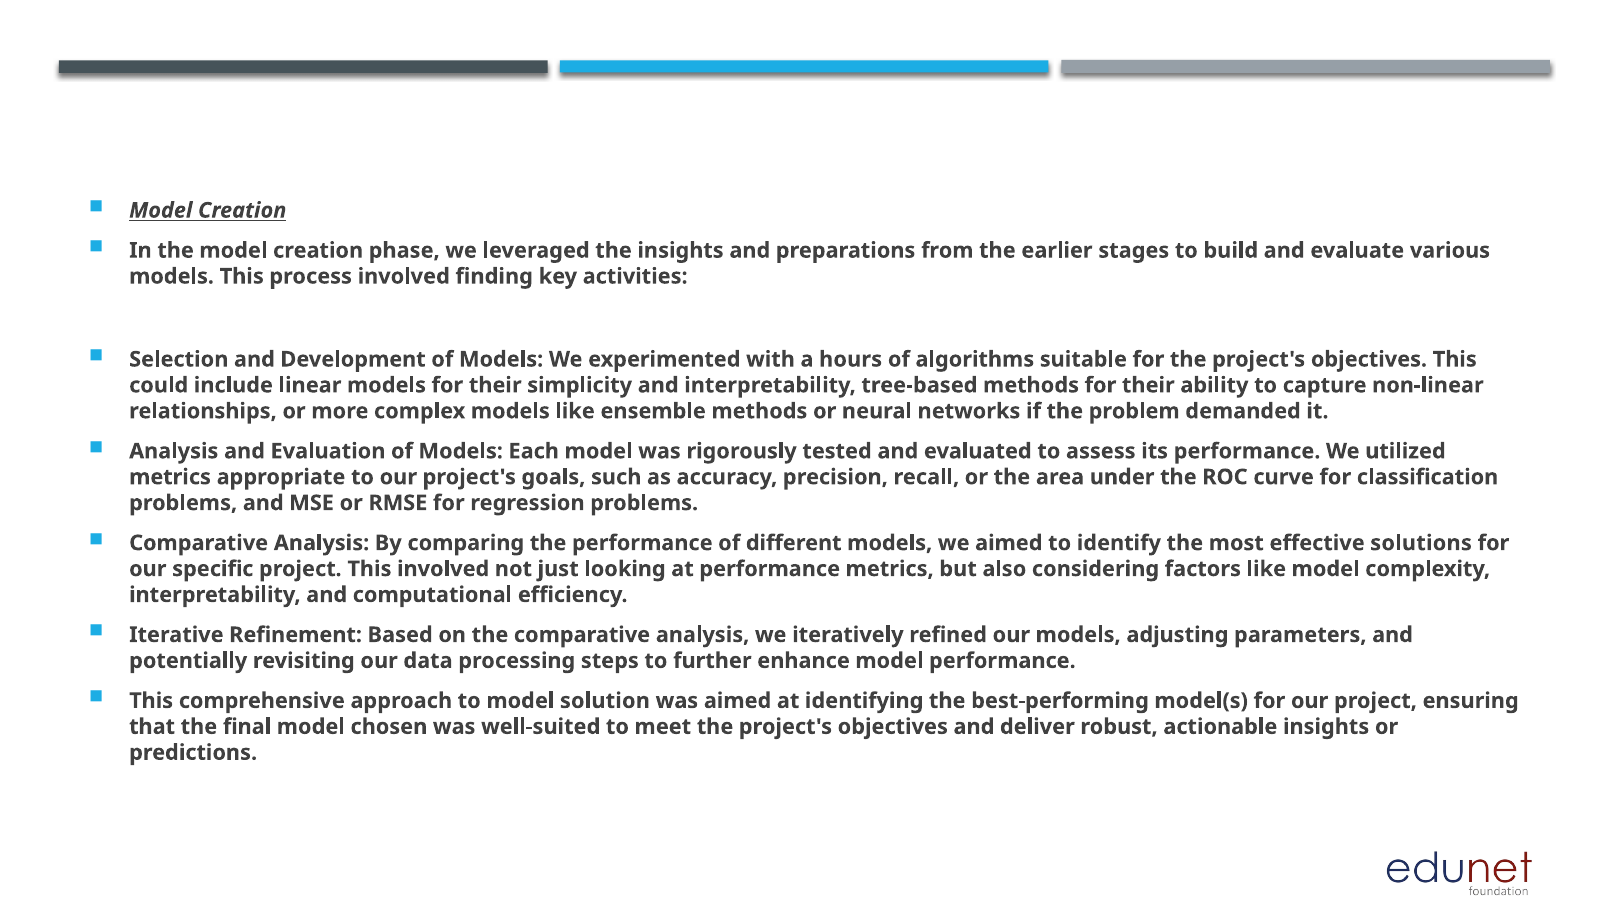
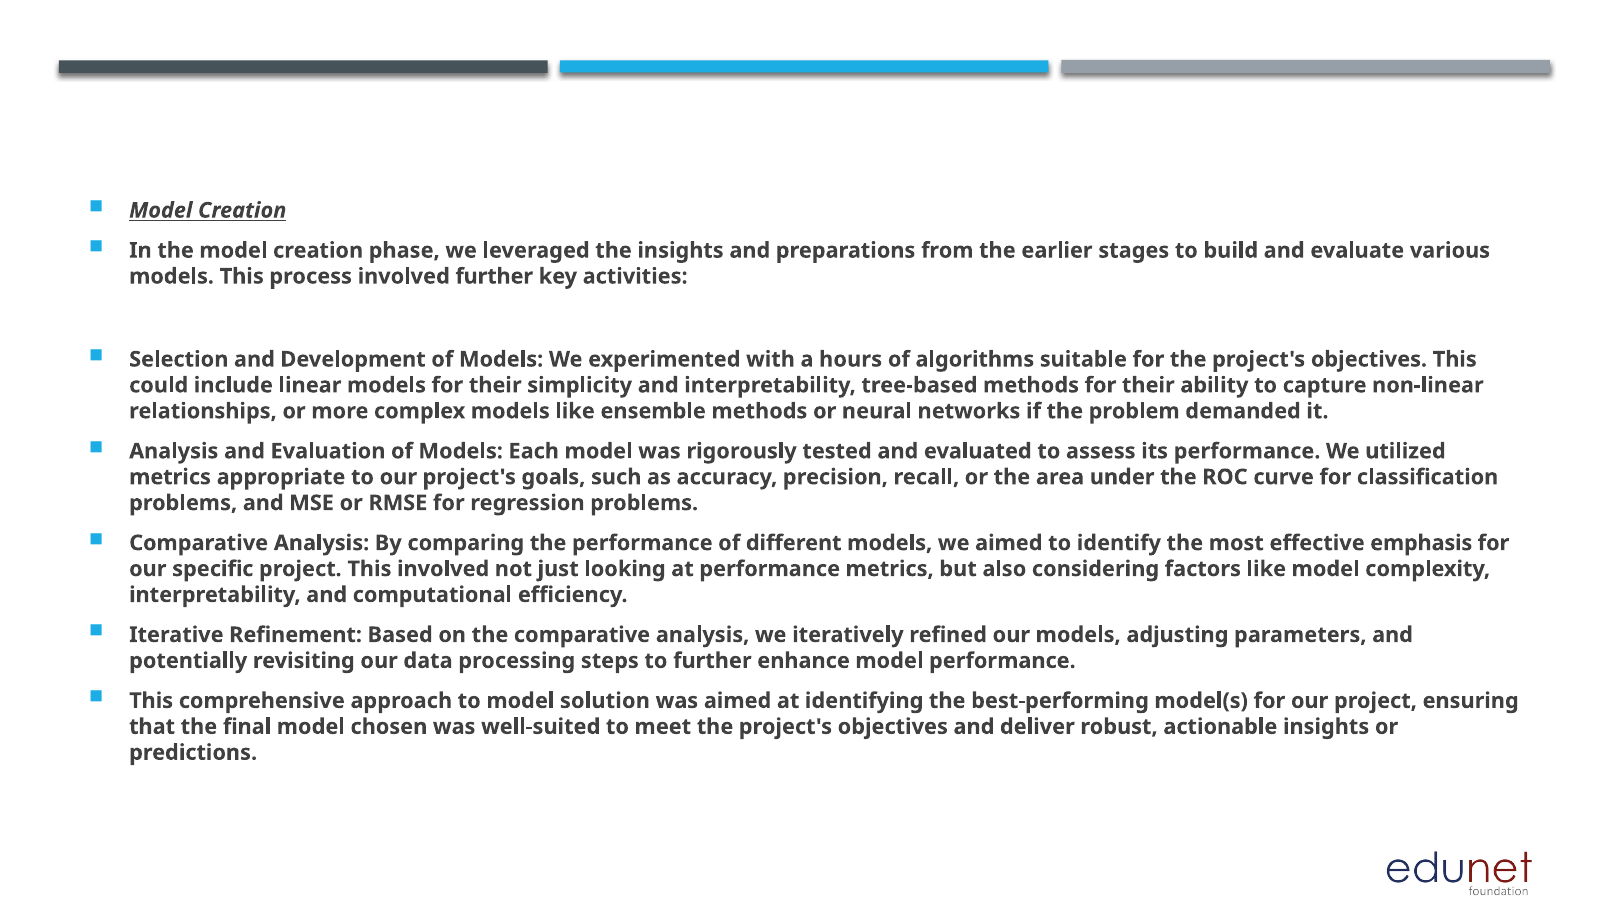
involved finding: finding -> further
solutions: solutions -> emphasis
